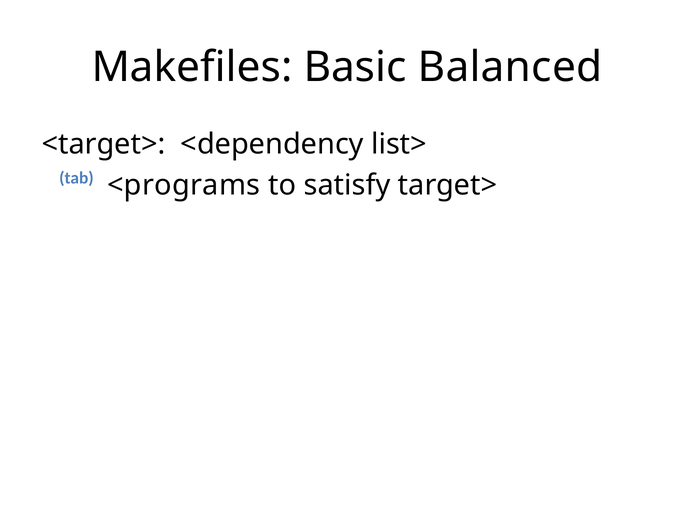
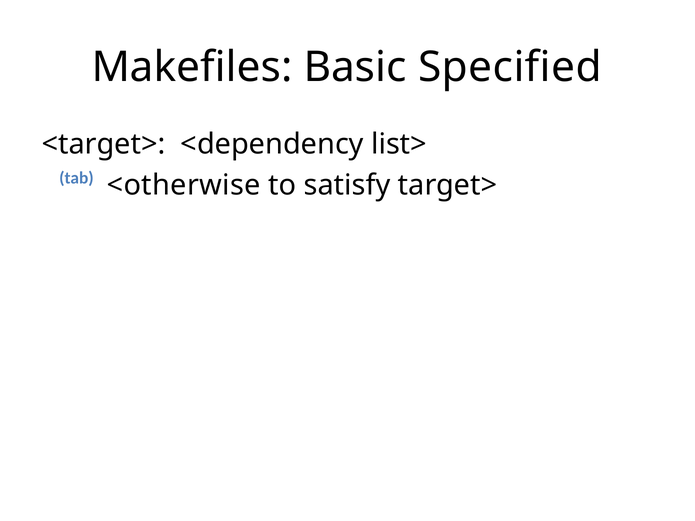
Balanced: Balanced -> Specified
<programs: <programs -> <otherwise
